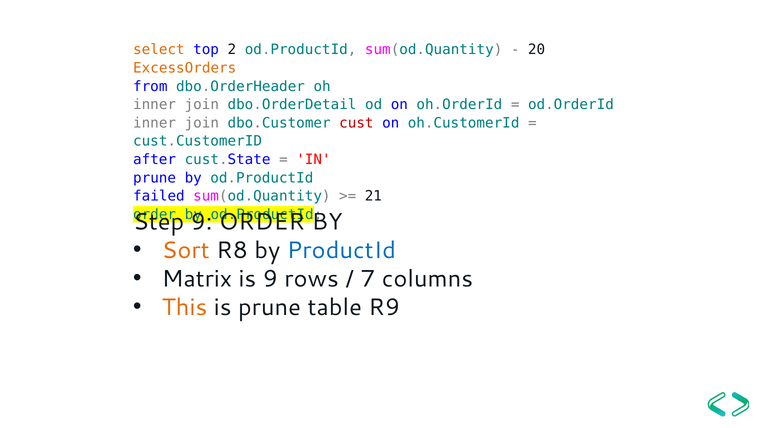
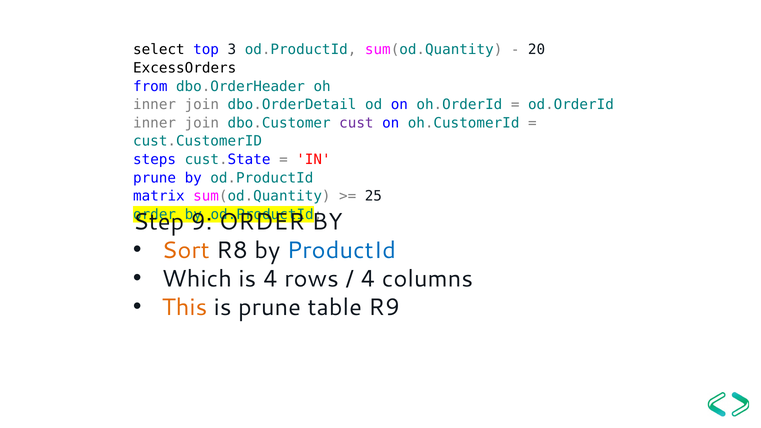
select colour: orange -> black
2: 2 -> 3
ExcessOrders colour: orange -> black
cust colour: red -> purple
after: after -> steps
failed: failed -> matrix
21: 21 -> 25
Matrix: Matrix -> Which
is 9: 9 -> 4
7 at (368, 279): 7 -> 4
